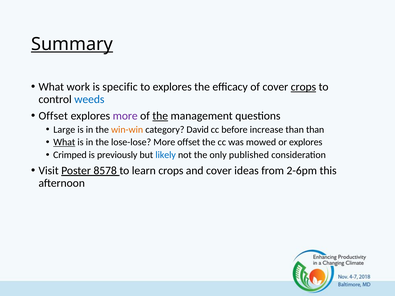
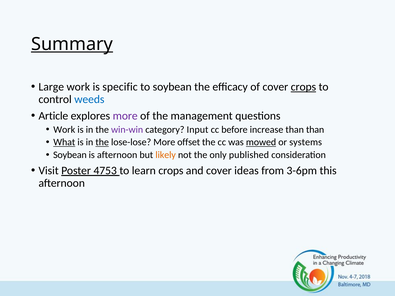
What at (51, 87): What -> Large
to explores: explores -> soybean
Offset at (53, 116): Offset -> Article
the at (160, 116) underline: present -> none
Large at (64, 130): Large -> Work
win-win colour: orange -> purple
David: David -> Input
the at (102, 142) underline: none -> present
mowed underline: none -> present
or explores: explores -> systems
Crimped at (70, 155): Crimped -> Soybean
is previously: previously -> afternoon
likely colour: blue -> orange
8578: 8578 -> 4753
2-6pm: 2-6pm -> 3-6pm
